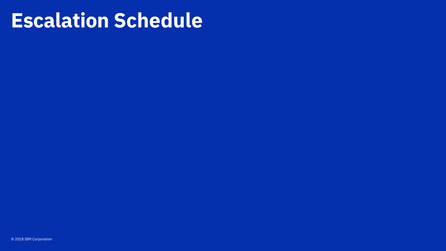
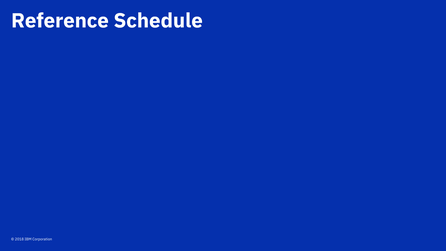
Escalation: Escalation -> Reference
